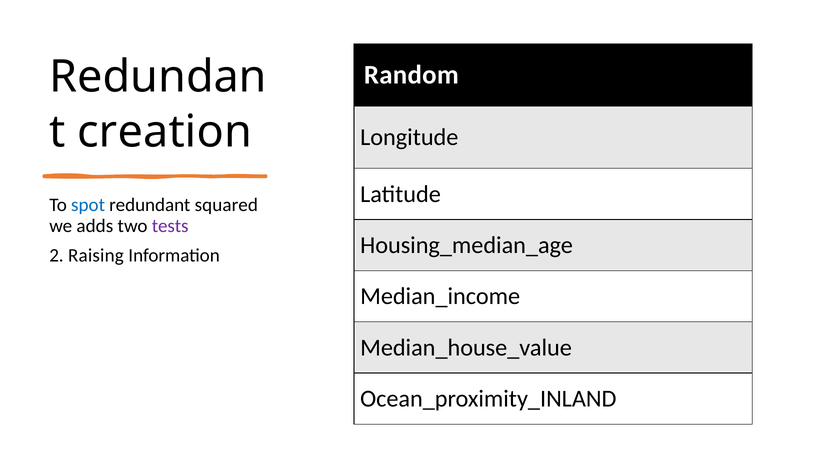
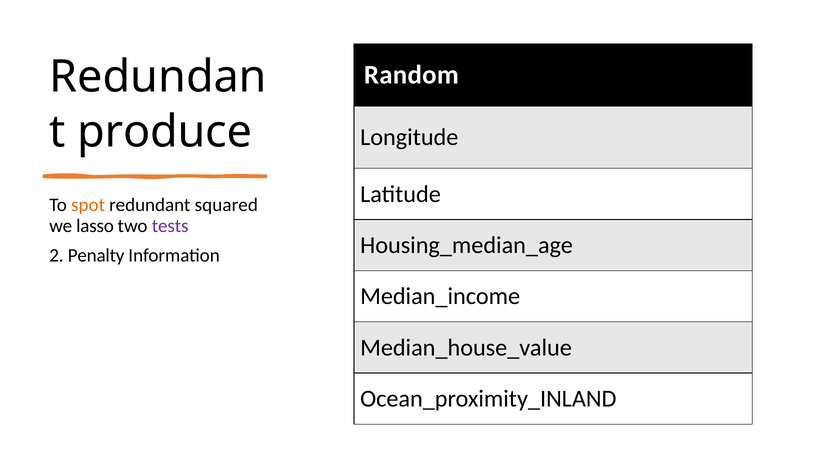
creation: creation -> produce
spot colour: blue -> orange
adds: adds -> lasso
Raising: Raising -> Penalty
